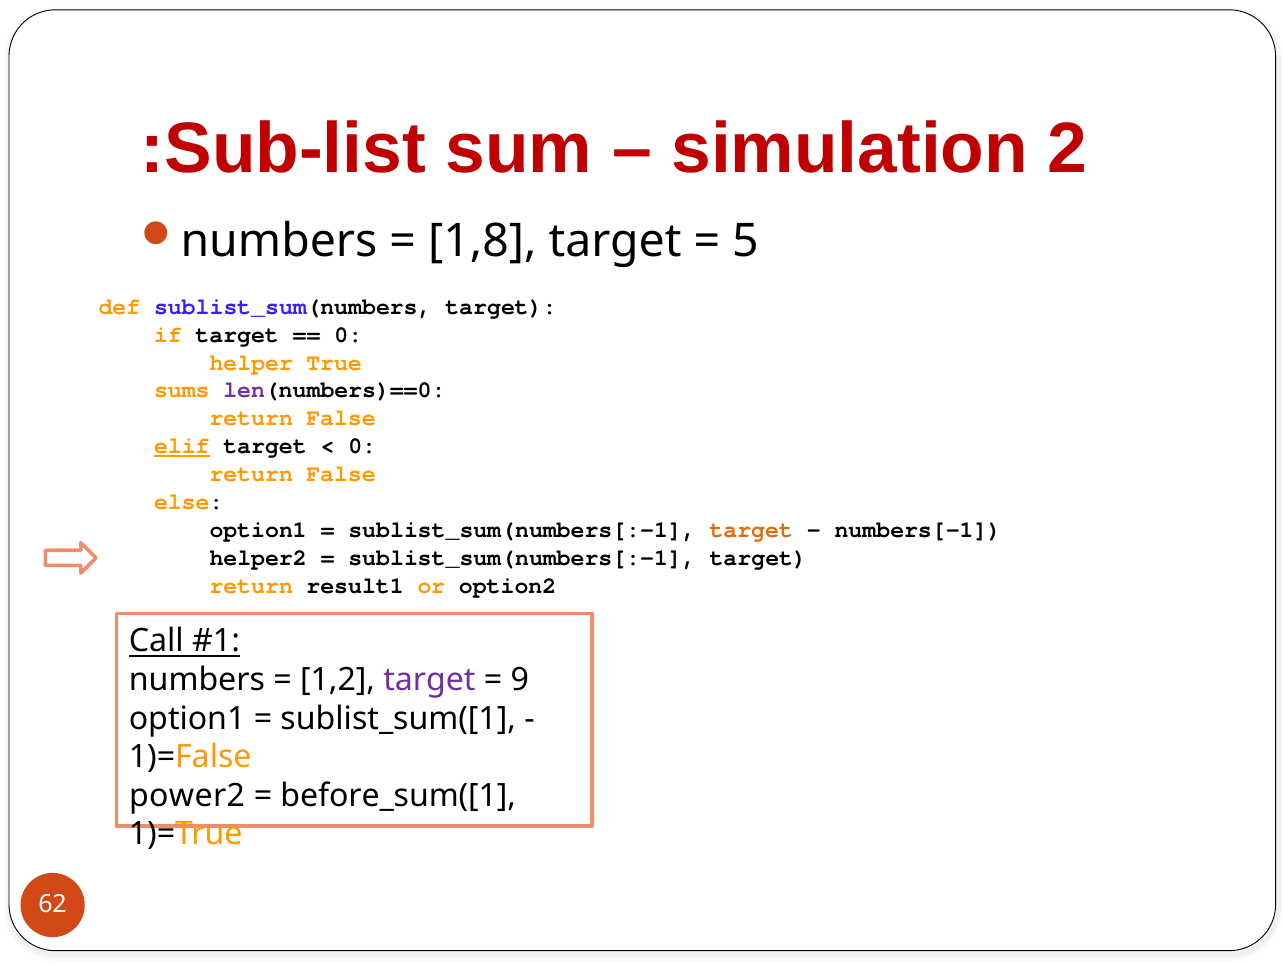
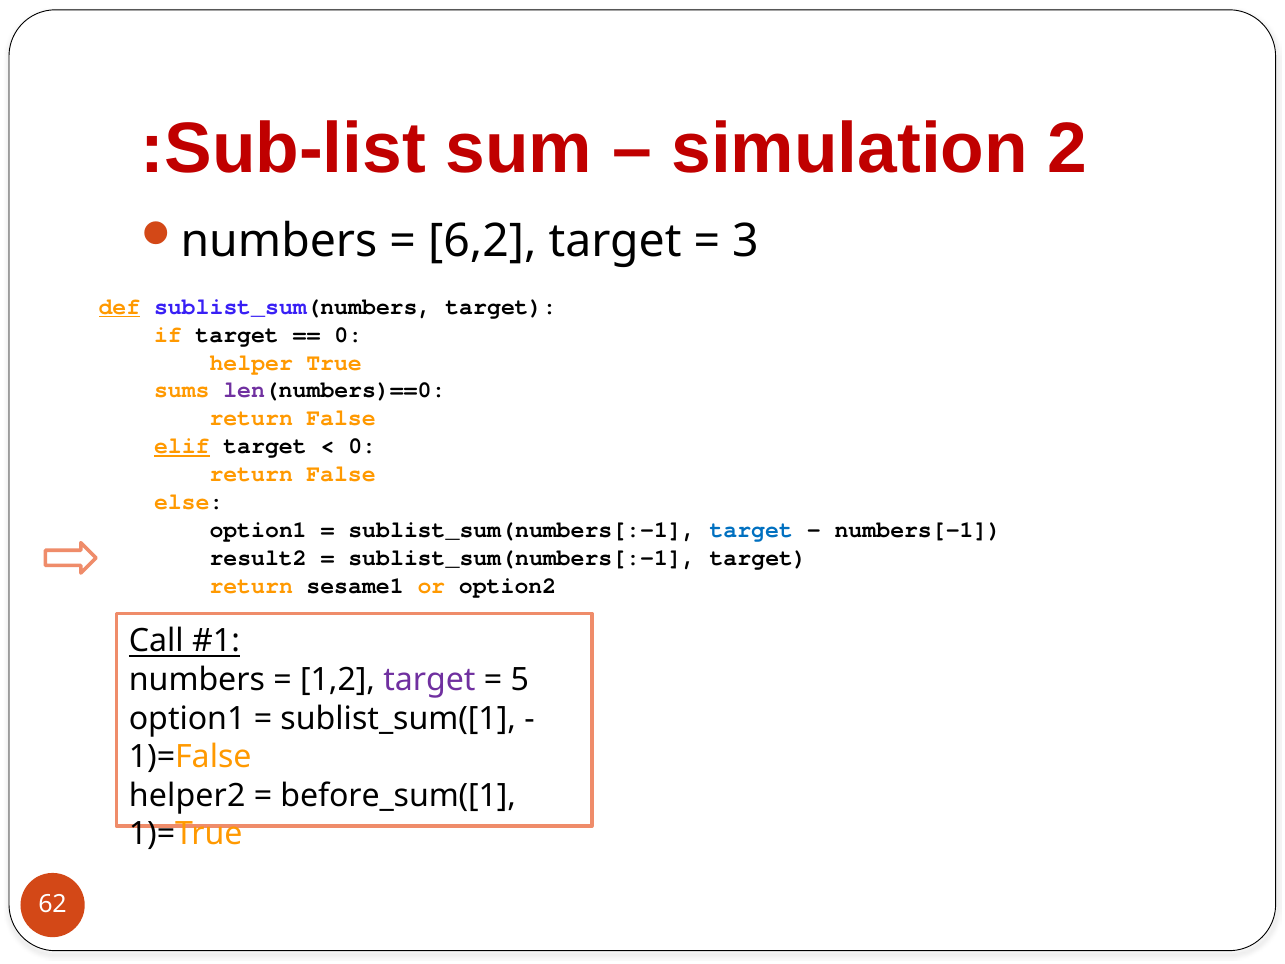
1,8: 1,8 -> 6,2
5: 5 -> 3
def underline: none -> present
target at (751, 530) colour: orange -> blue
helper2: helper2 -> result2
result1: result1 -> sesame1
9: 9 -> 5
power2: power2 -> helper2
